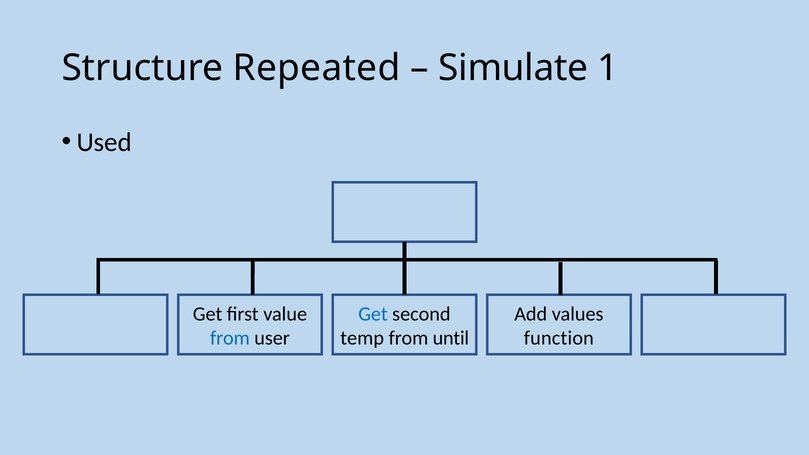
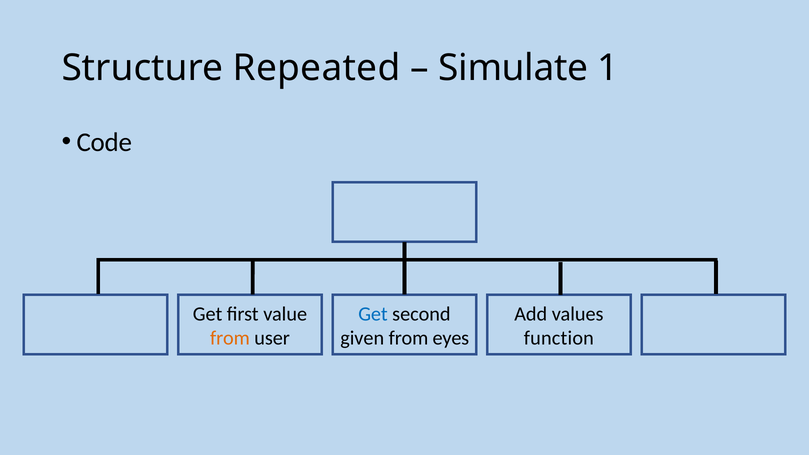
Used: Used -> Code
from at (230, 338) colour: blue -> orange
temp: temp -> given
until: until -> eyes
